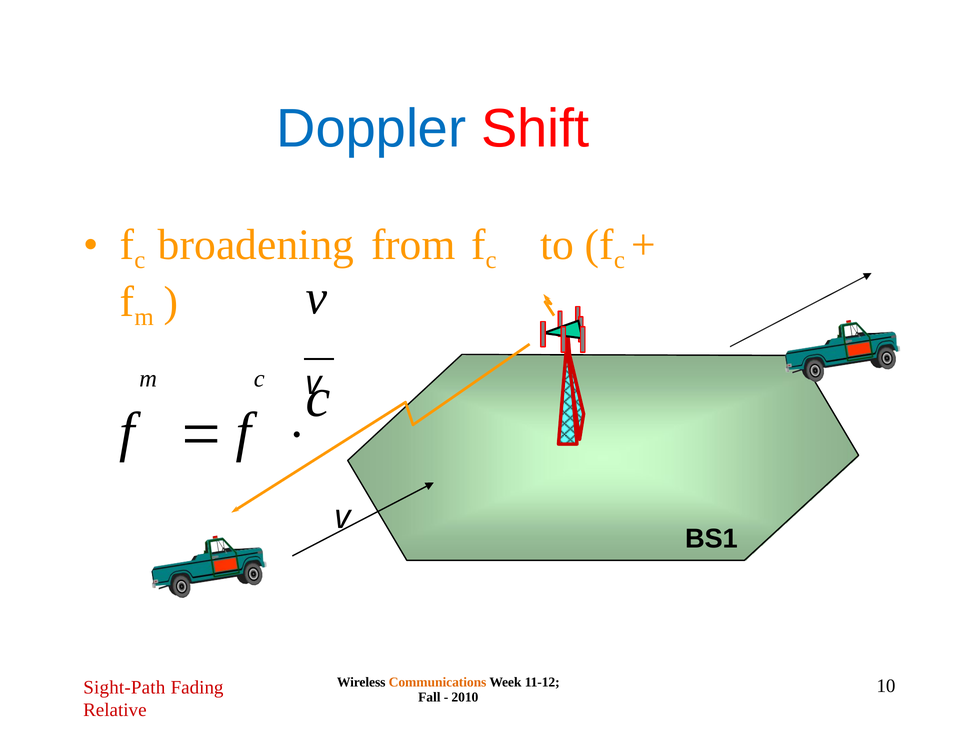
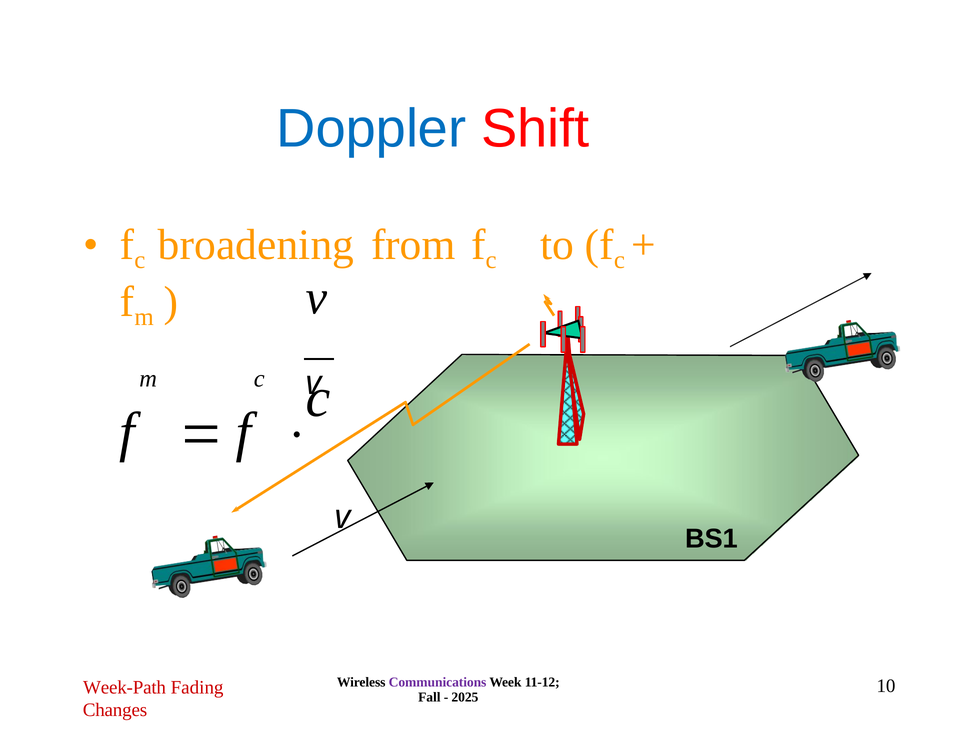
Communications colour: orange -> purple
Sight-Path: Sight-Path -> Week-Path
2010: 2010 -> 2025
Relative: Relative -> Changes
